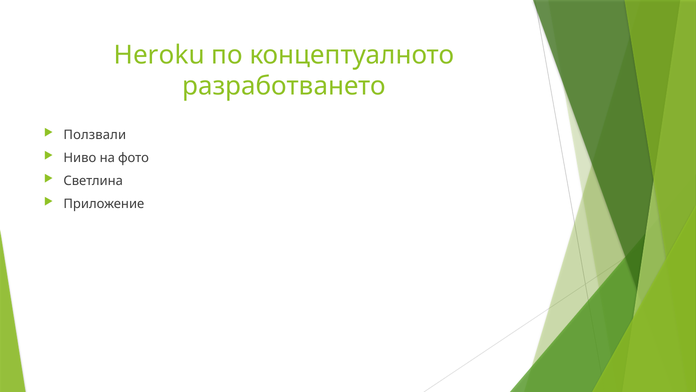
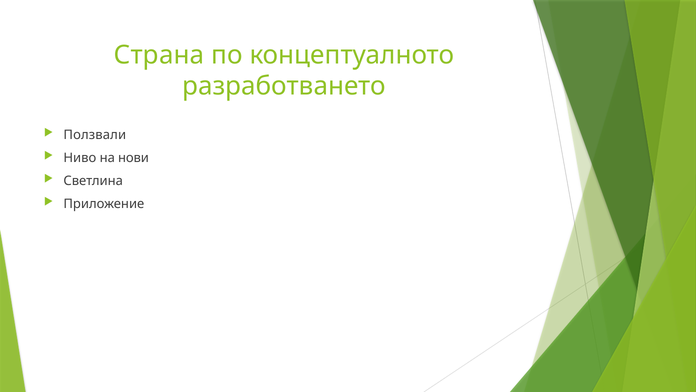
Heroku: Heroku -> Страна
фото: фото -> нови
